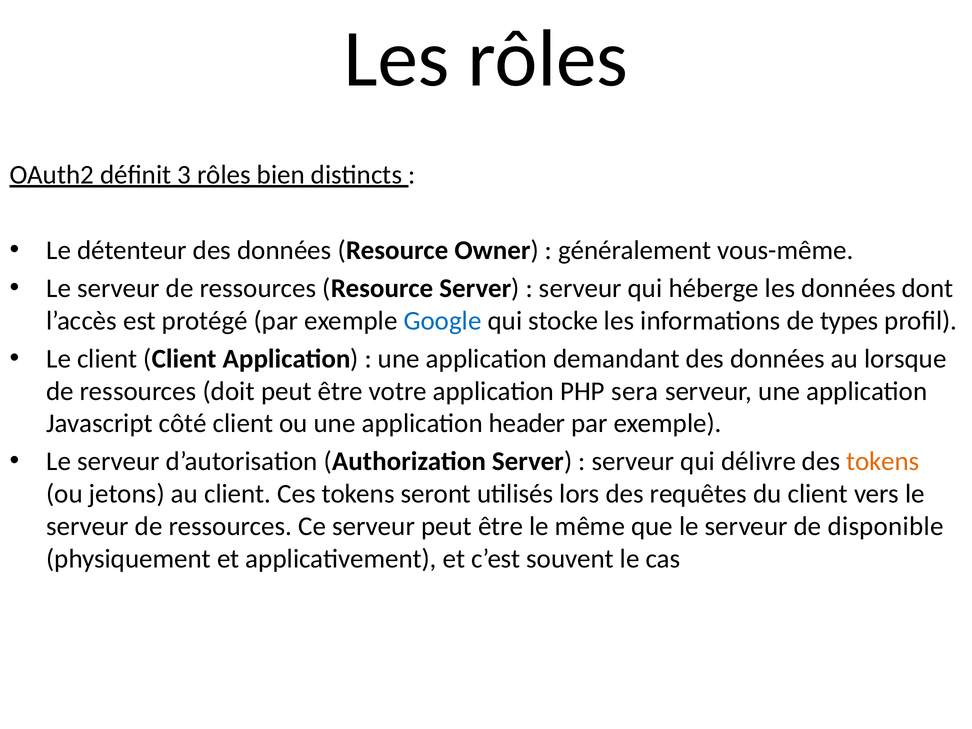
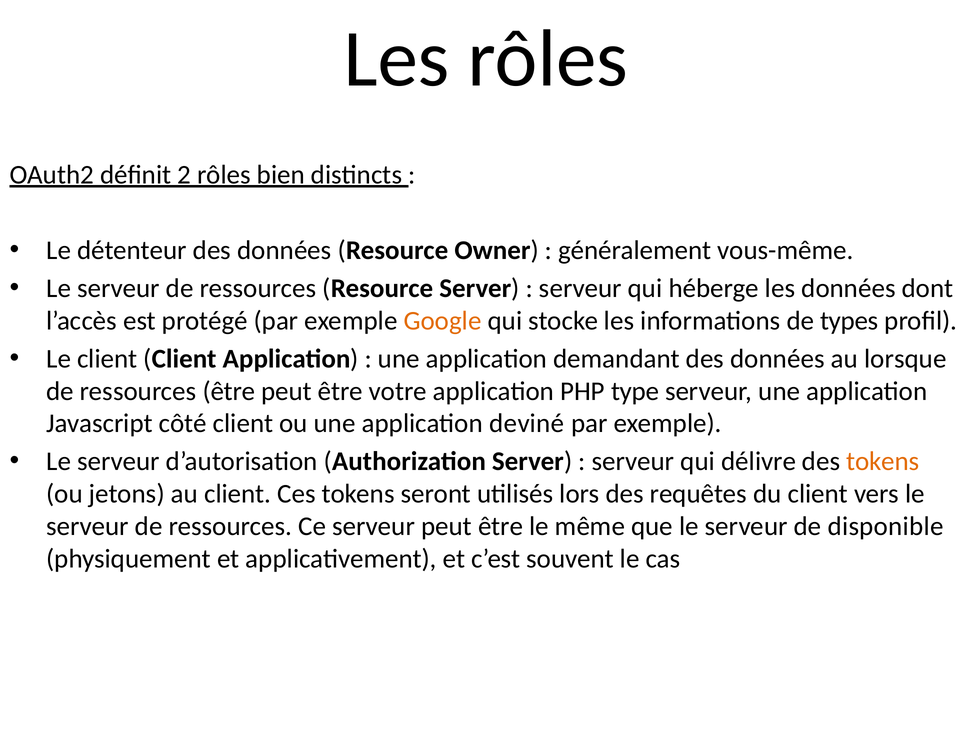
3: 3 -> 2
Google colour: blue -> orange
ressources doit: doit -> être
sera: sera -> type
header: header -> deviné
